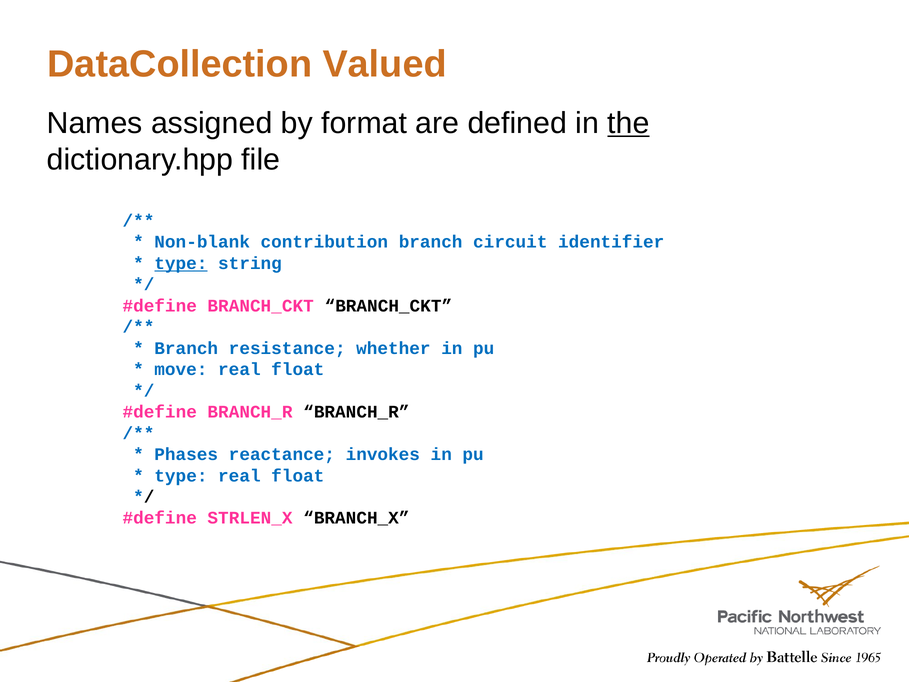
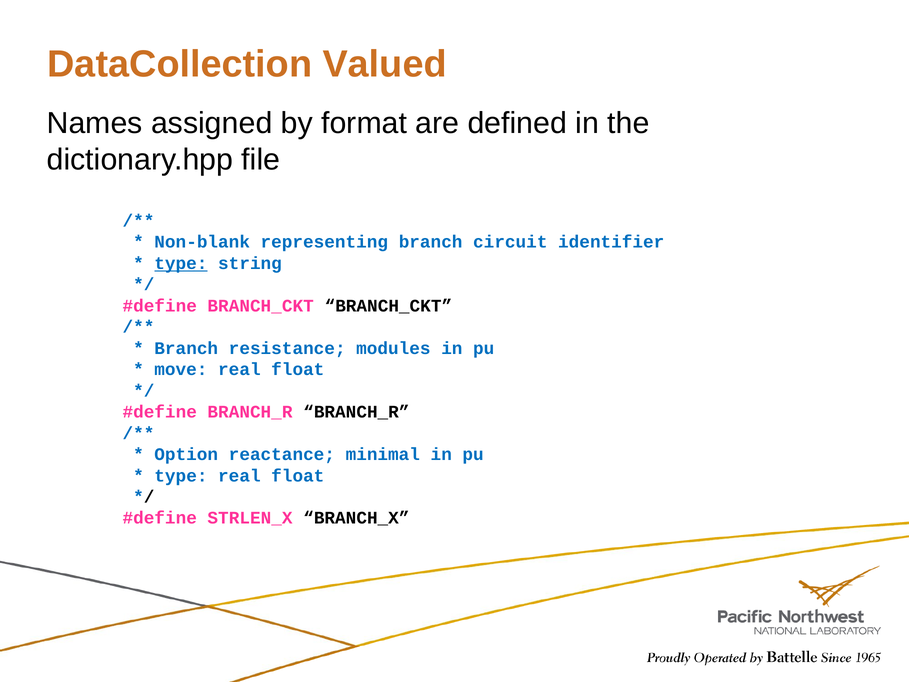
the underline: present -> none
contribution: contribution -> representing
whether: whether -> modules
Phases: Phases -> Option
invokes: invokes -> minimal
